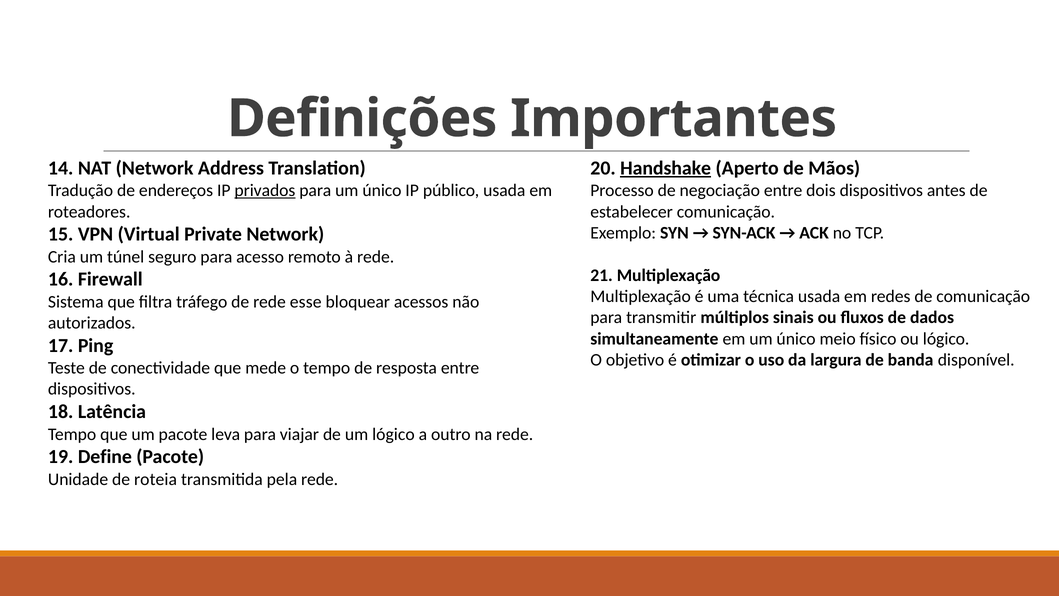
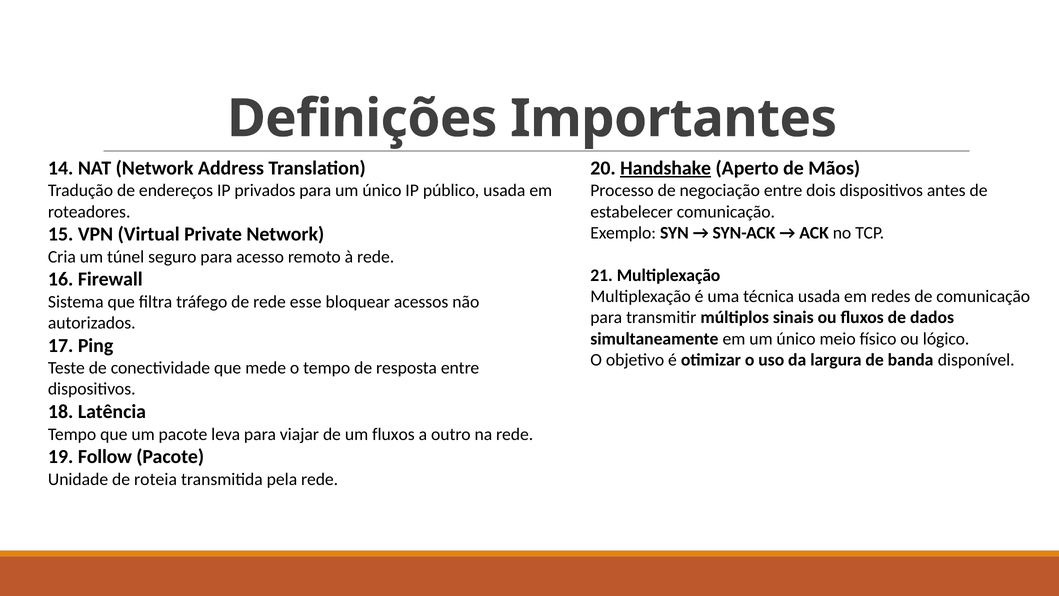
privados underline: present -> none
um lógico: lógico -> fluxos
Define: Define -> Follow
